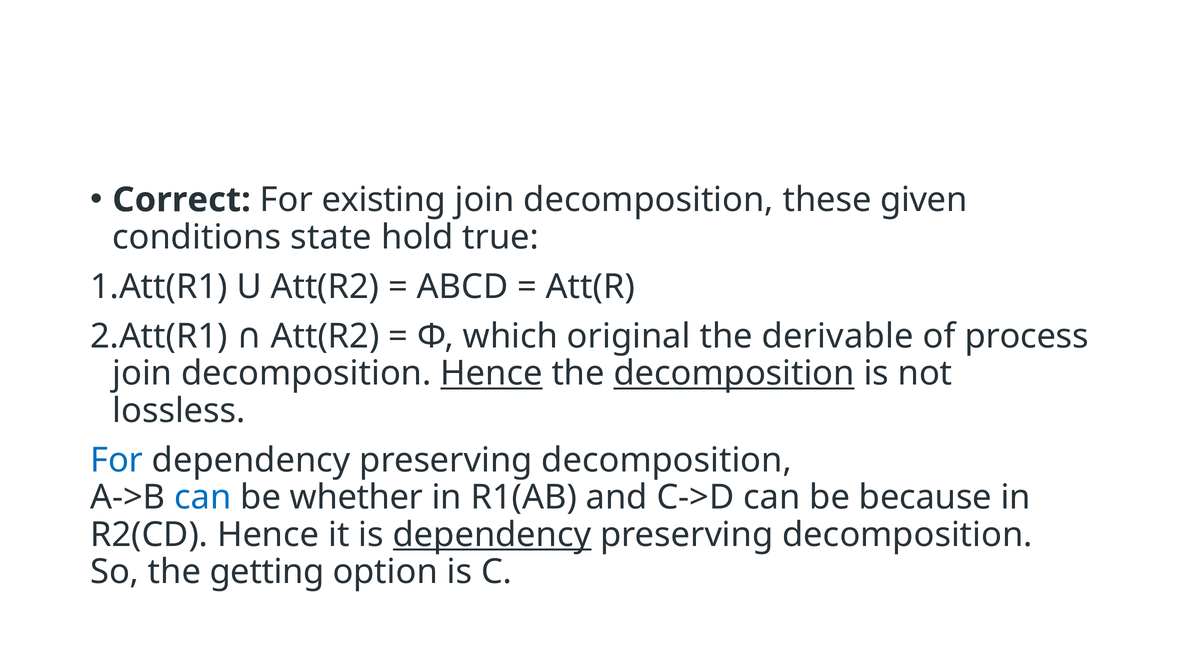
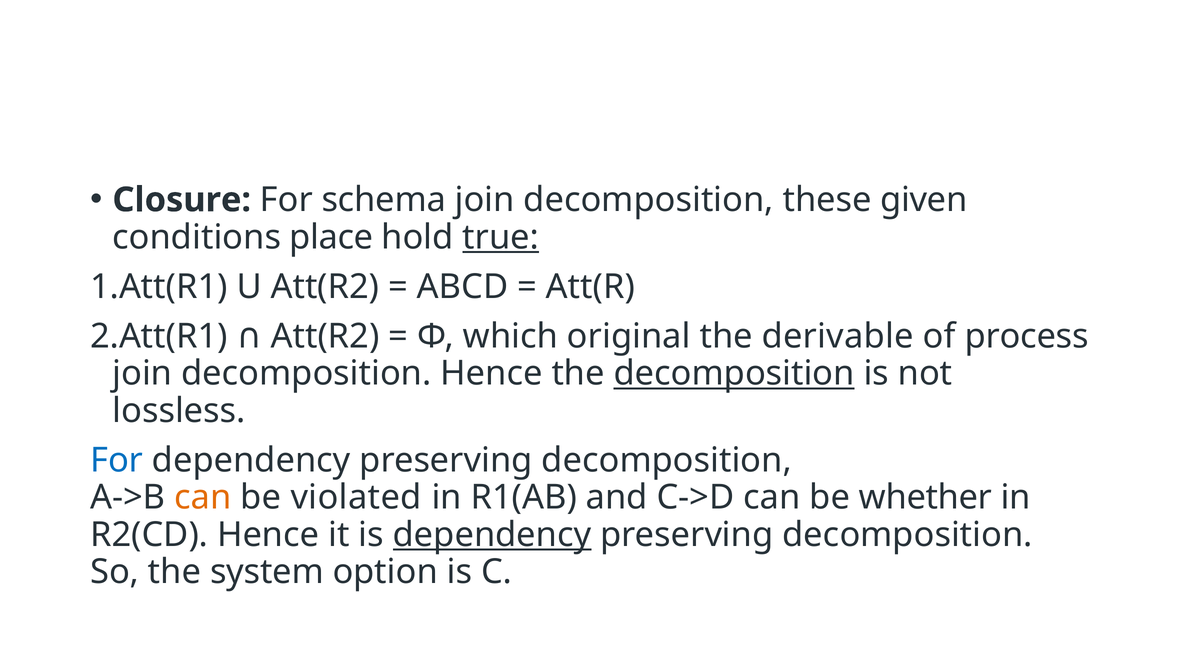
Correct: Correct -> Closure
existing: existing -> schema
state: state -> place
true underline: none -> present
Hence at (492, 374) underline: present -> none
can at (203, 498) colour: blue -> orange
whether: whether -> violated
because: because -> whether
getting: getting -> system
